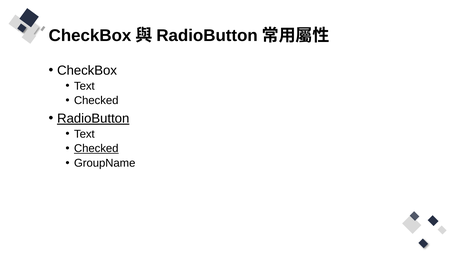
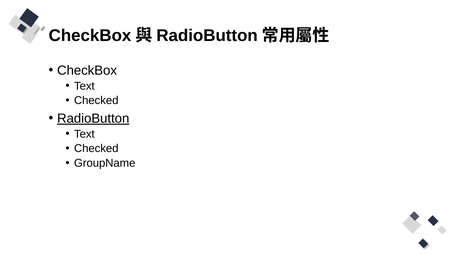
Checked at (96, 148) underline: present -> none
